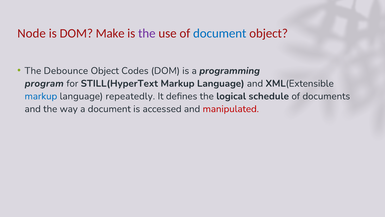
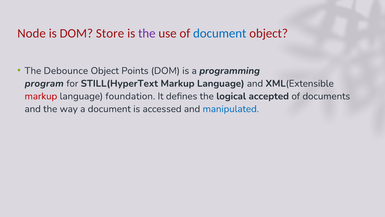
Make: Make -> Store
Codes: Codes -> Points
markup at (41, 96) colour: blue -> red
repeatedly: repeatedly -> foundation
schedule: schedule -> accepted
manipulated colour: red -> blue
